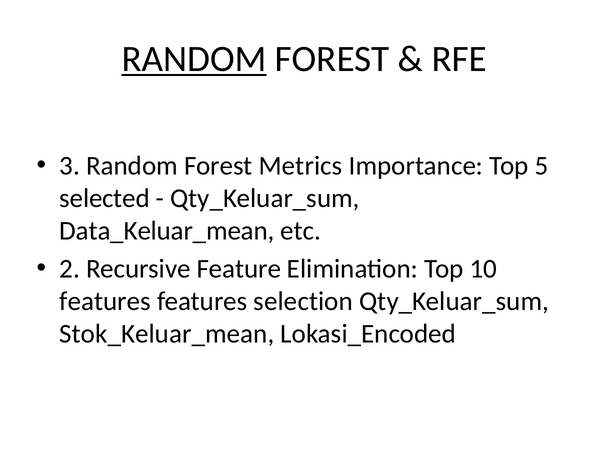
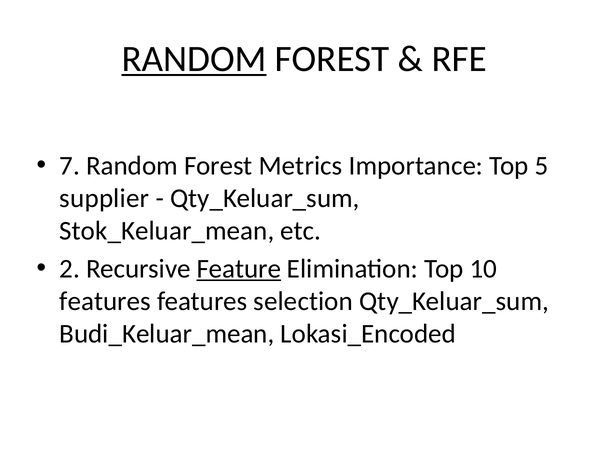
3: 3 -> 7
selected: selected -> supplier
Data_Keluar_mean: Data_Keluar_mean -> Stok_Keluar_mean
Feature underline: none -> present
Stok_Keluar_mean: Stok_Keluar_mean -> Budi_Keluar_mean
